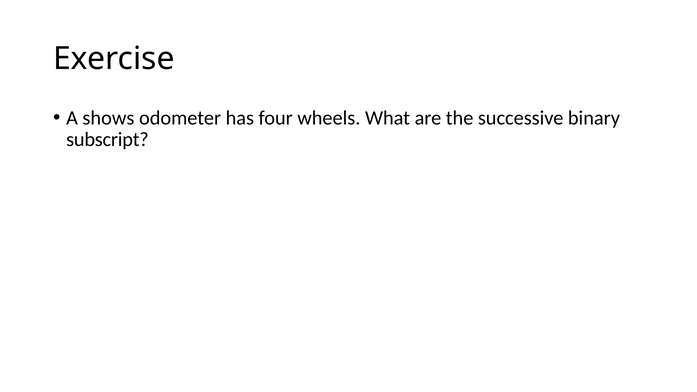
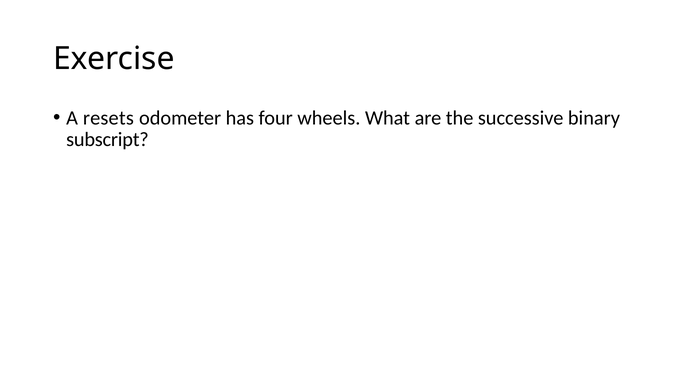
shows: shows -> resets
